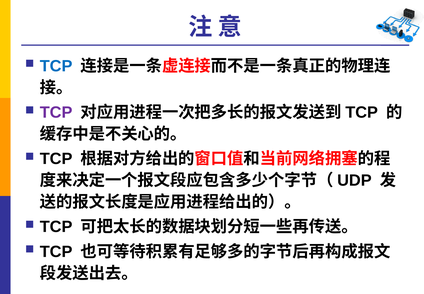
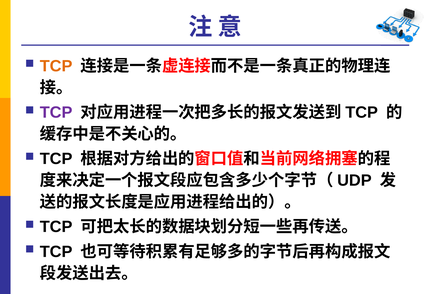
TCP at (56, 66) colour: blue -> orange
